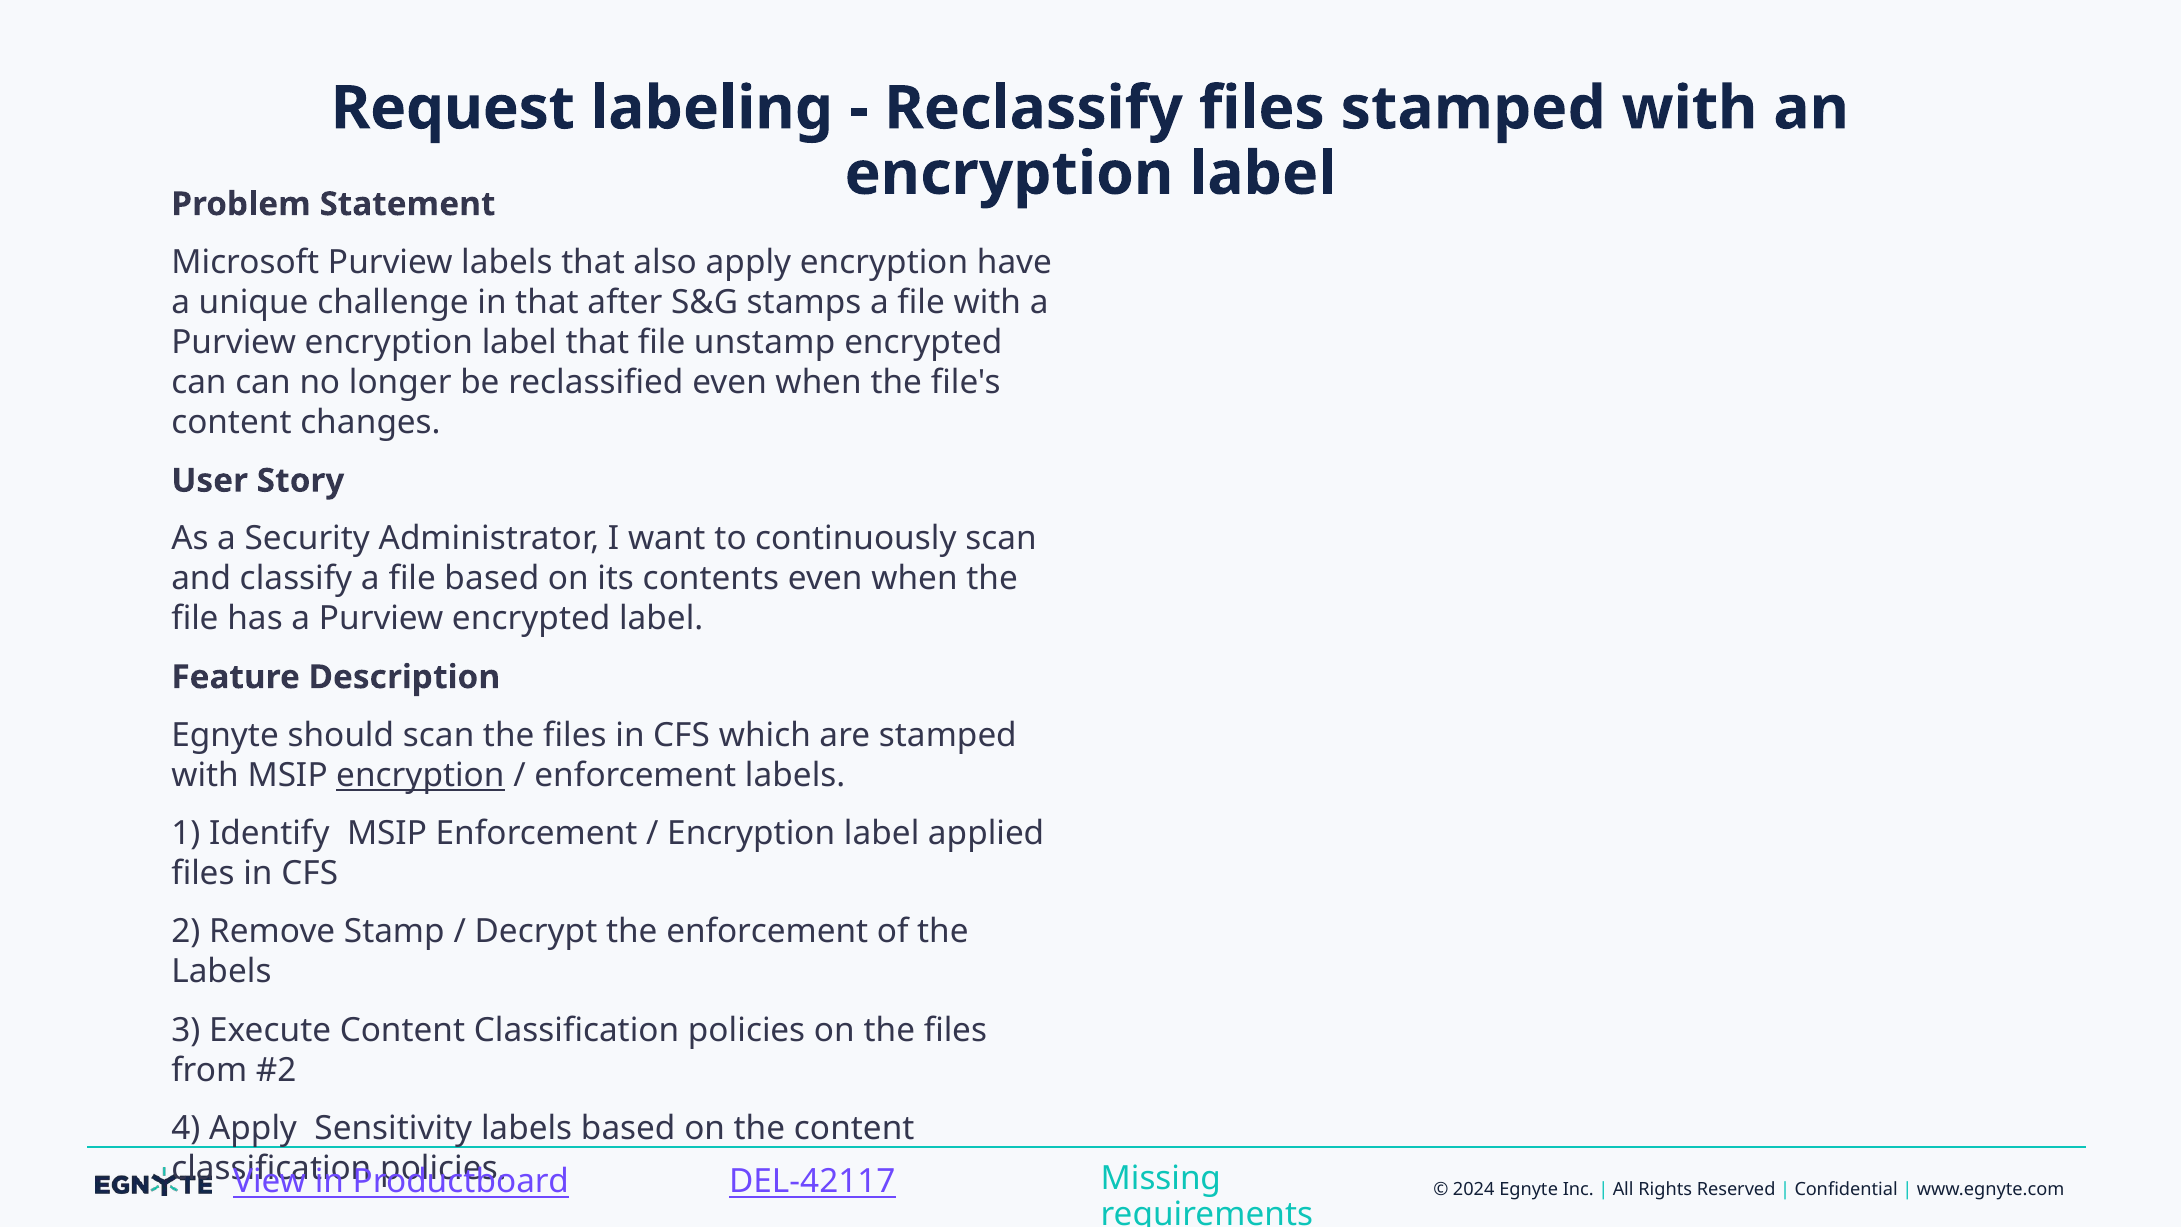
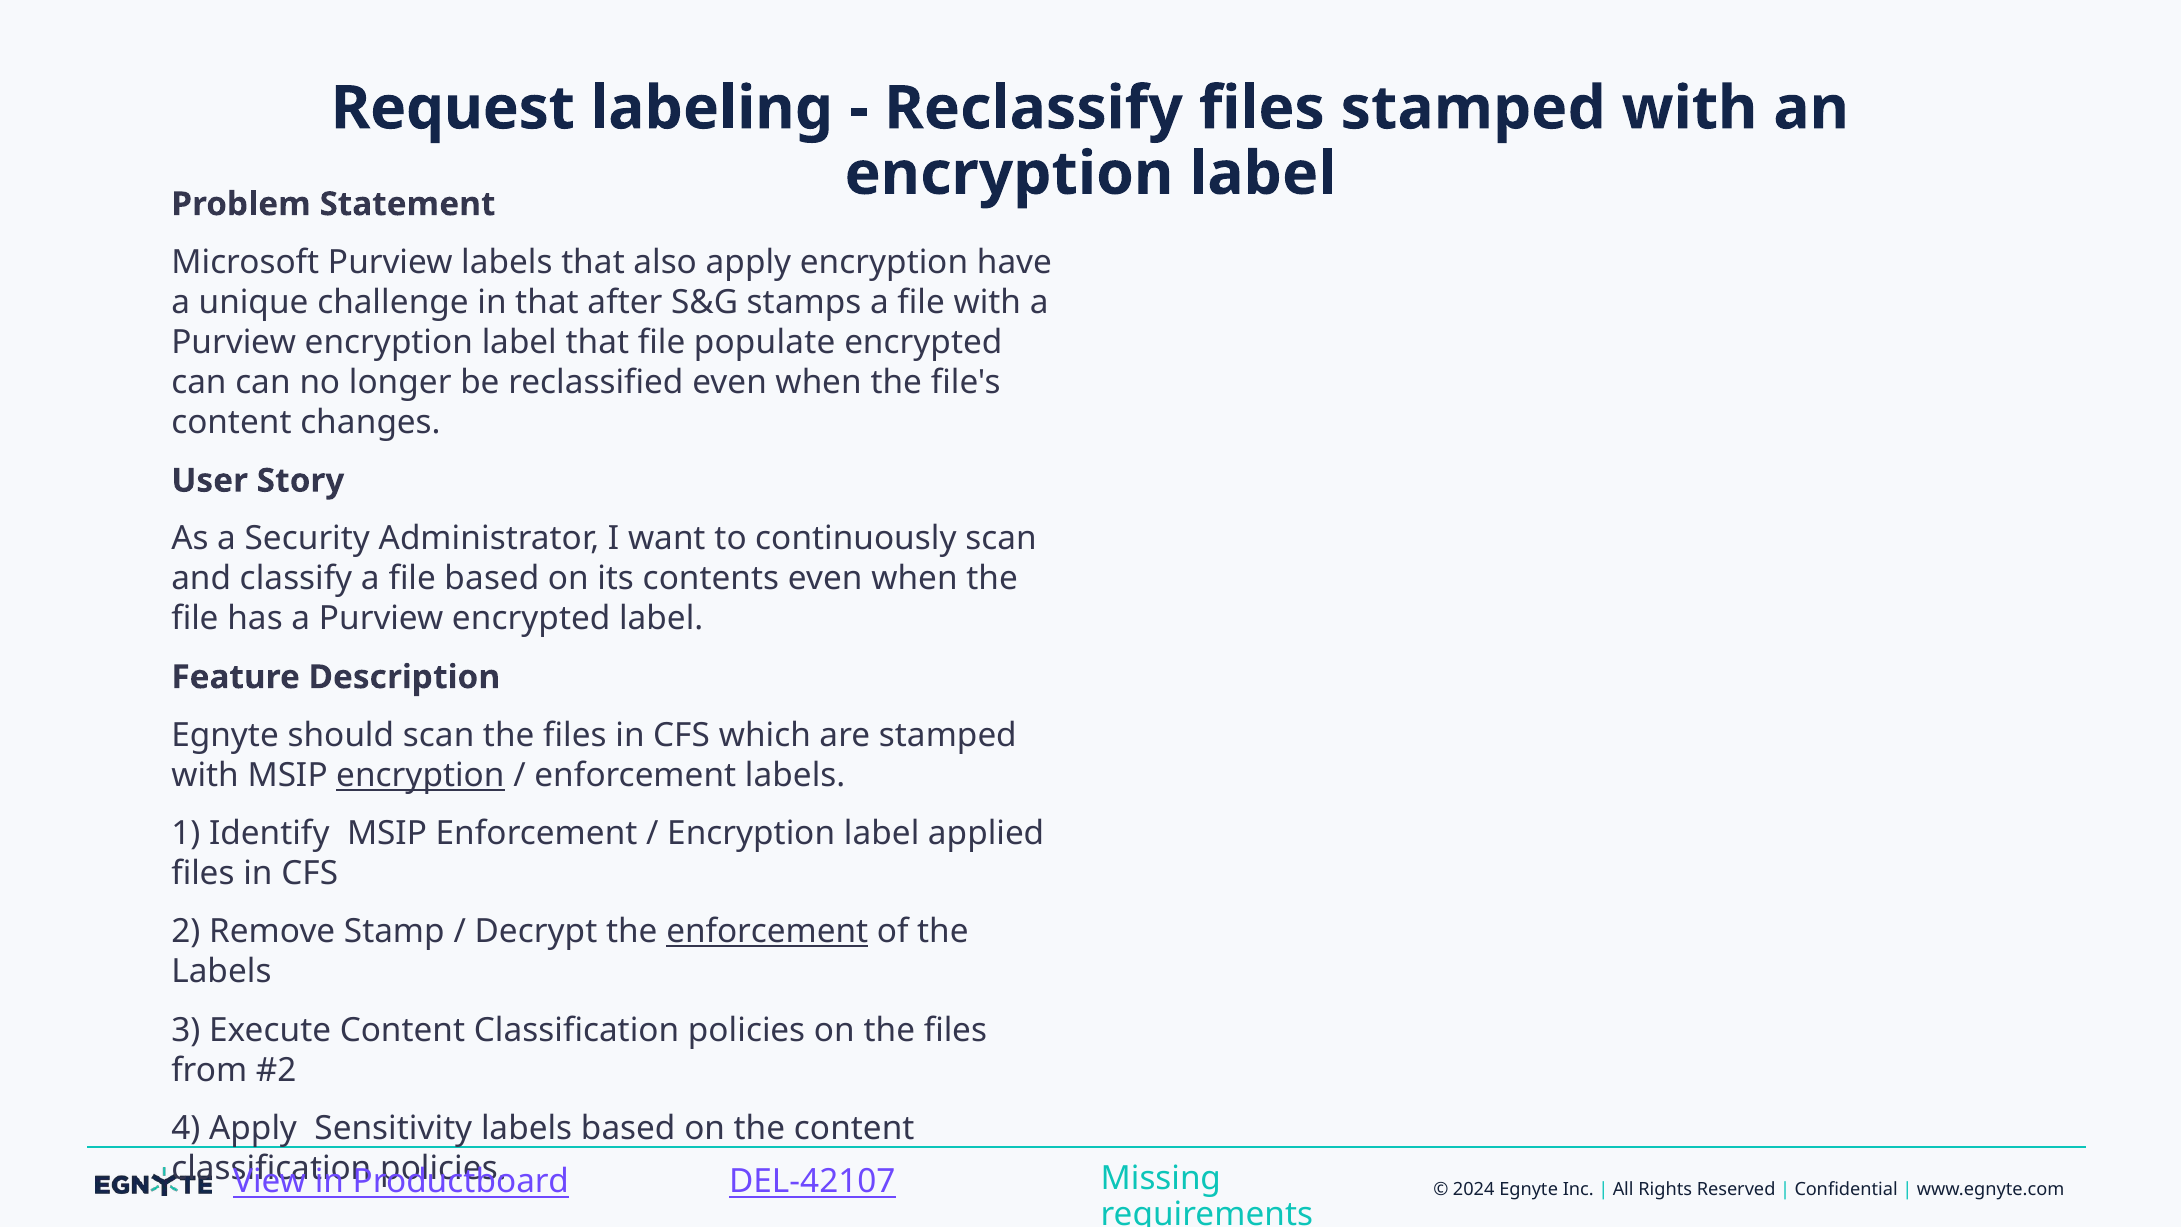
unstamp: unstamp -> populate
enforcement at (767, 932) underline: none -> present
DEL-42117: DEL-42117 -> DEL-42107
